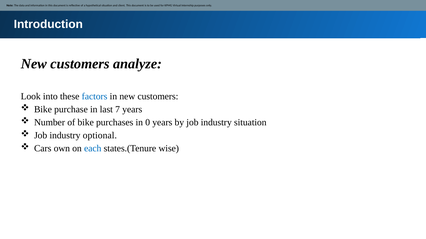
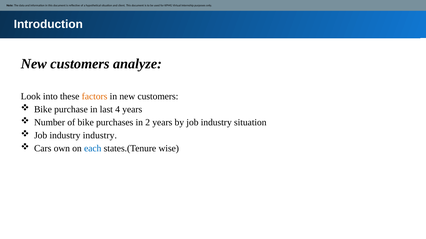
factors colour: blue -> orange
7: 7 -> 4
0: 0 -> 2
industry optional: optional -> industry
